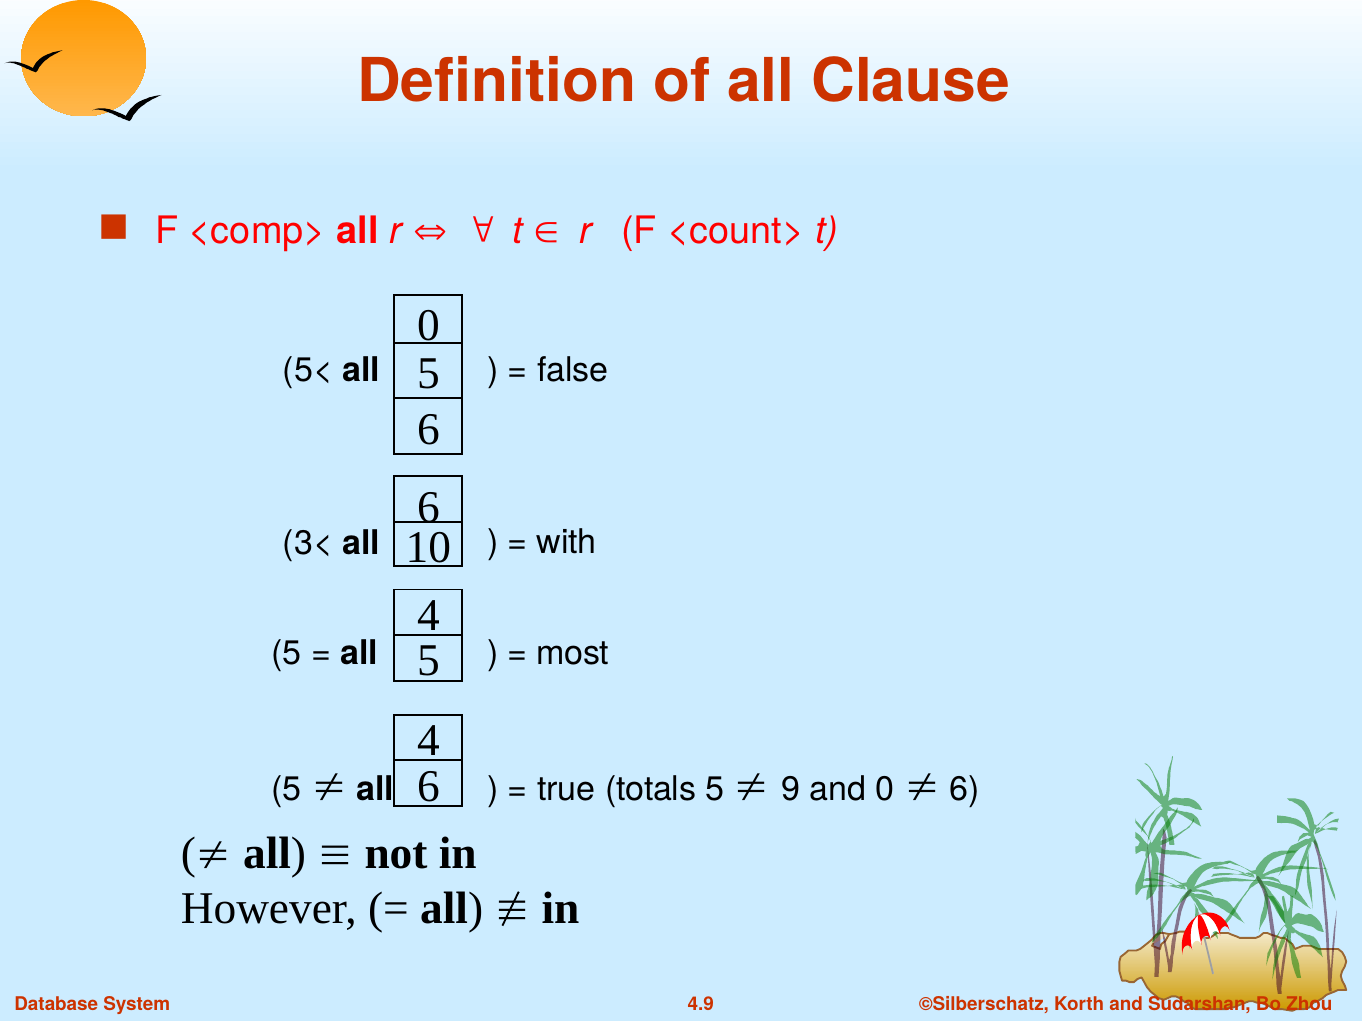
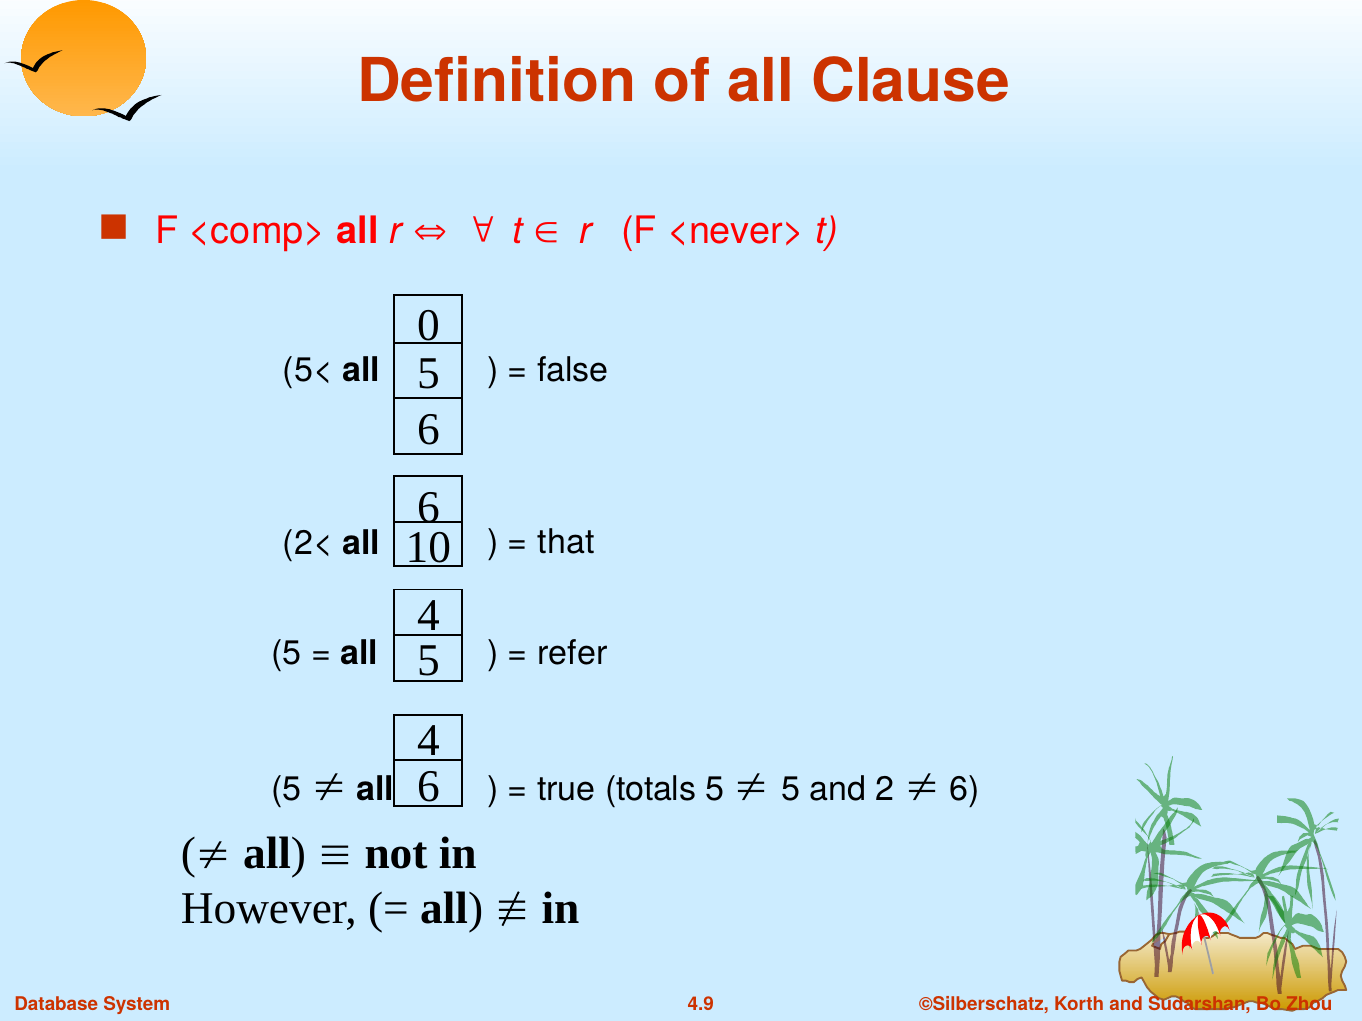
<count>: <count> -> <never>
with: with -> that
3<: 3< -> 2<
most: most -> refer
9 at (791, 790): 9 -> 5
and 0: 0 -> 2
